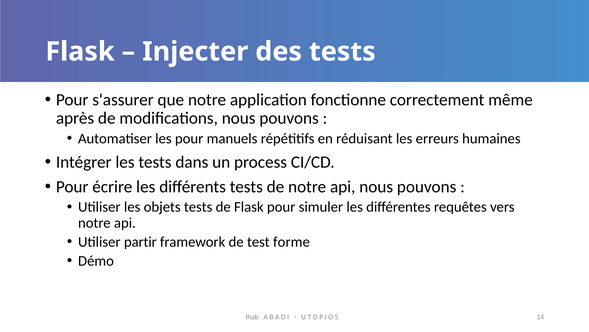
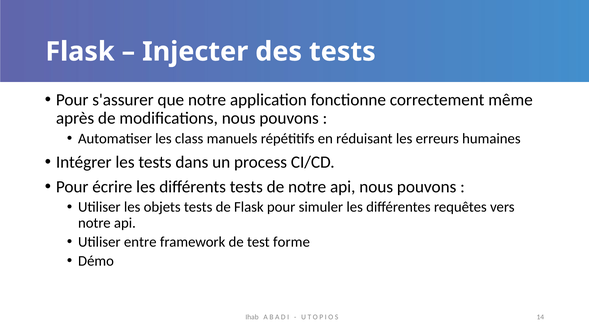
les pour: pour -> class
partir: partir -> entre
